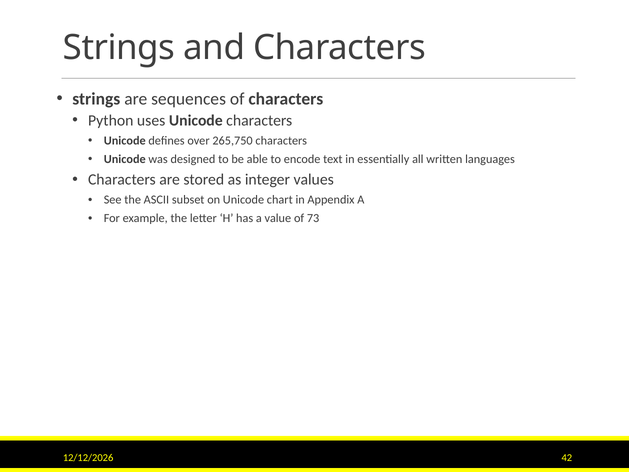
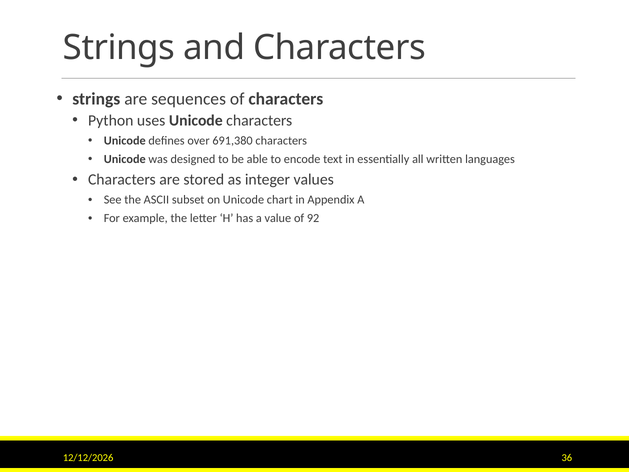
265,750: 265,750 -> 691,380
73: 73 -> 92
42: 42 -> 36
